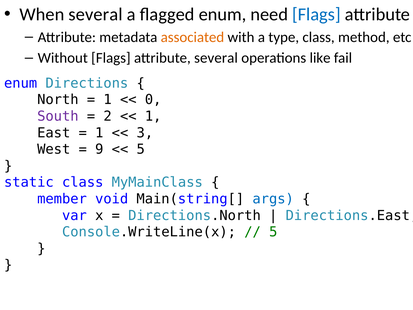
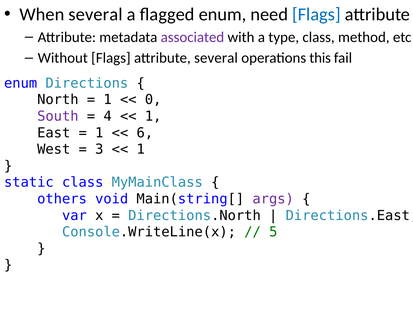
associated colour: orange -> purple
like: like -> this
2: 2 -> 4
3: 3 -> 6
9: 9 -> 3
5 at (141, 149): 5 -> 1
member: member -> others
args colour: blue -> purple
